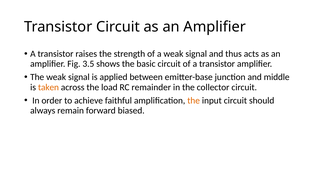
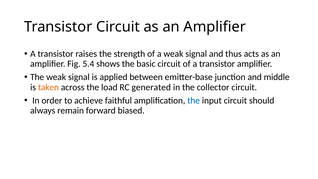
3.5: 3.5 -> 5.4
remainder: remainder -> generated
the at (194, 100) colour: orange -> blue
